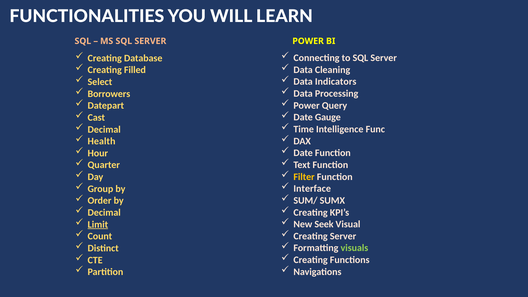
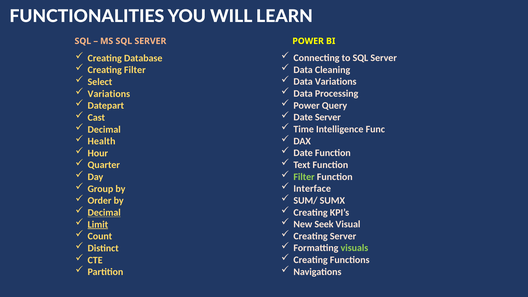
Creating Filled: Filled -> Filter
Data Indicators: Indicators -> Variations
Borrowers at (109, 94): Borrowers -> Variations
Date Gauge: Gauge -> Server
Filter at (304, 177) colour: yellow -> light green
Decimal at (104, 213) underline: none -> present
